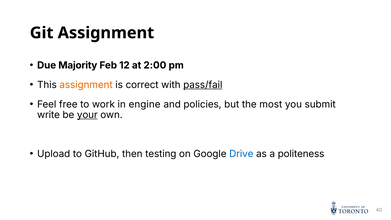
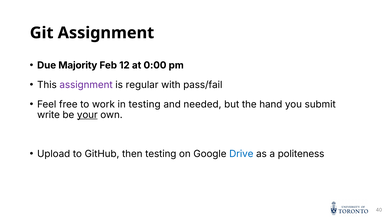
2:00: 2:00 -> 0:00
assignment at (86, 85) colour: orange -> purple
correct: correct -> regular
pass/fail underline: present -> none
in engine: engine -> testing
policies: policies -> needed
most: most -> hand
